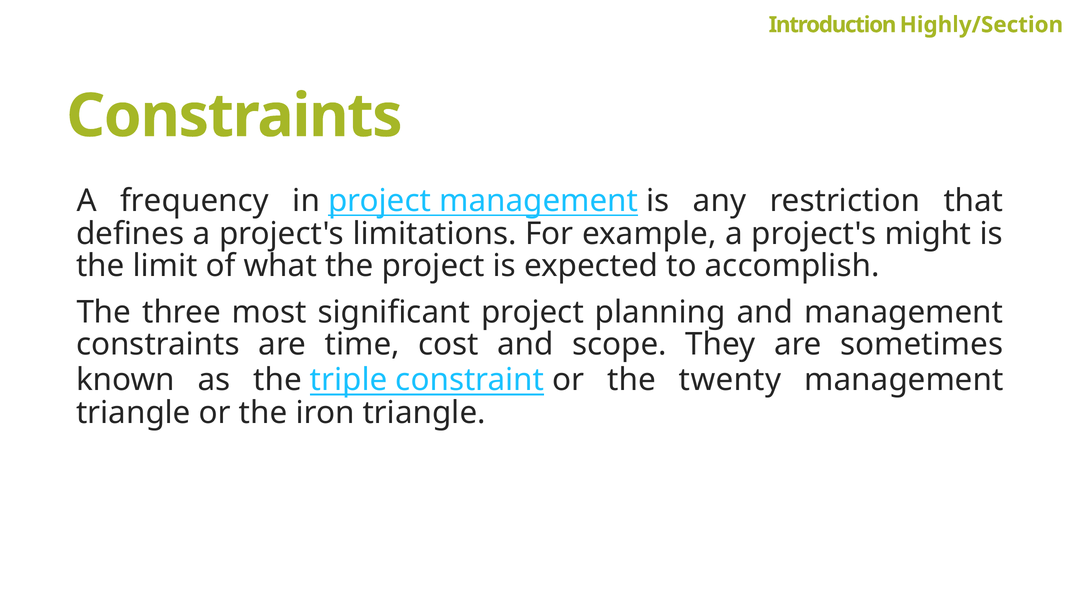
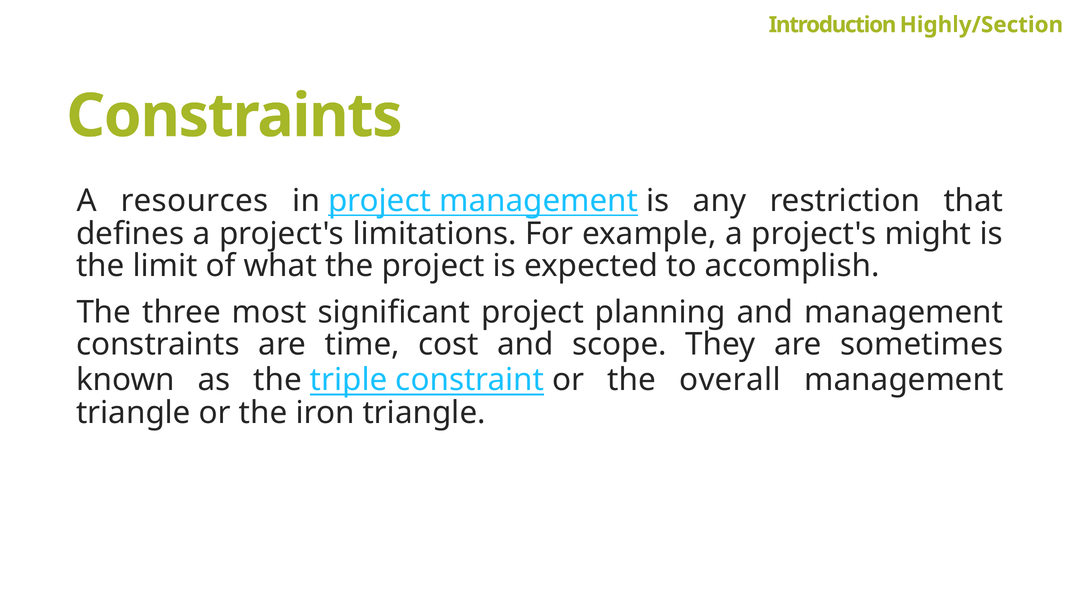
frequency: frequency -> resources
twenty: twenty -> overall
